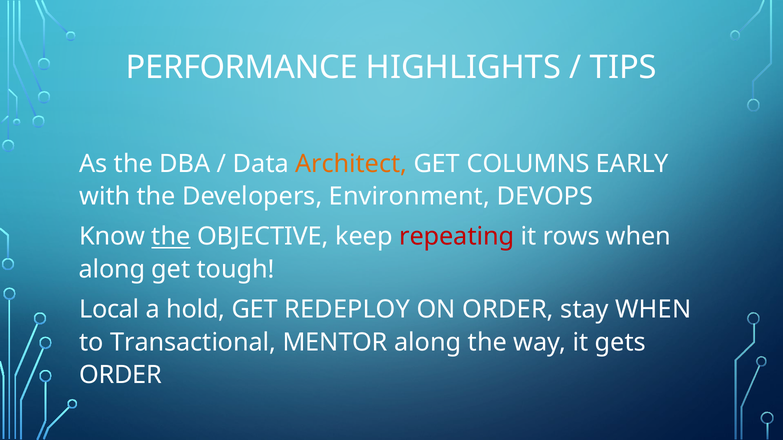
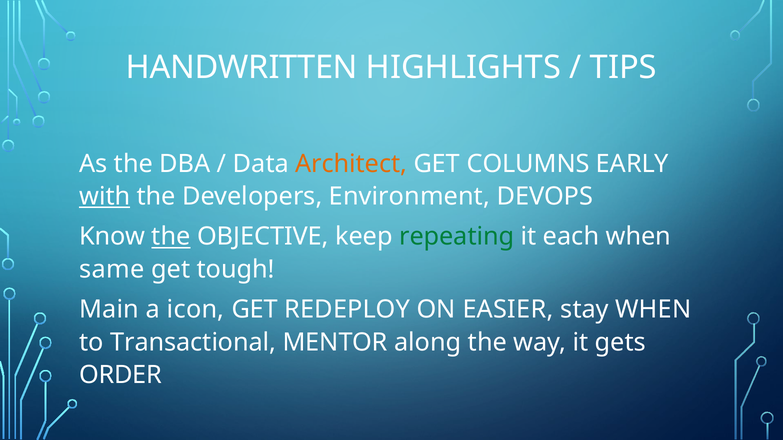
PERFORMANCE: PERFORMANCE -> HANDWRITTEN
with underline: none -> present
repeating colour: red -> green
rows: rows -> each
along at (112, 270): along -> same
Local: Local -> Main
hold: hold -> icon
ON ORDER: ORDER -> EASIER
